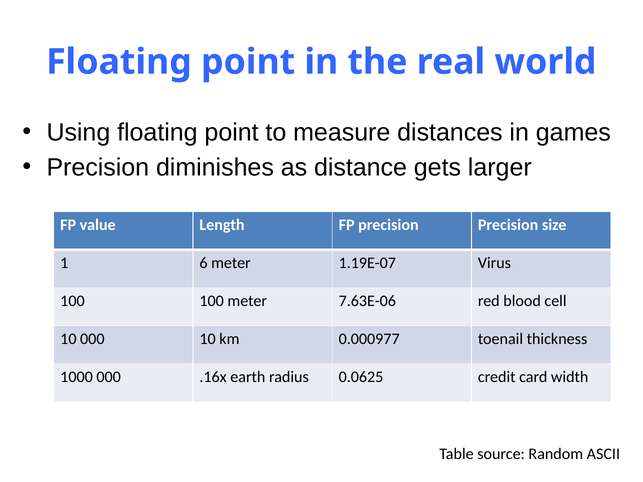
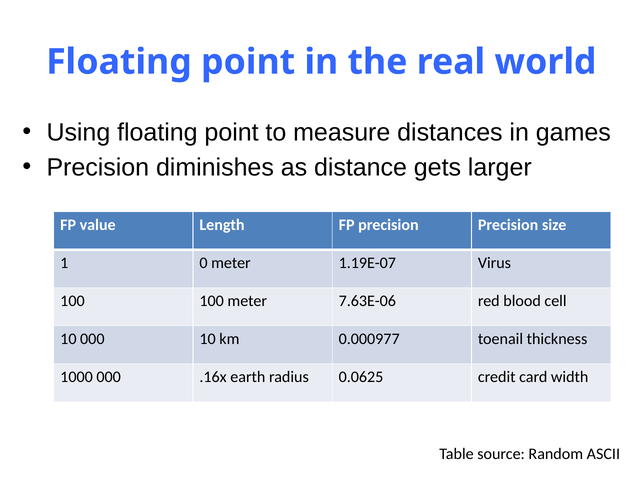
6: 6 -> 0
